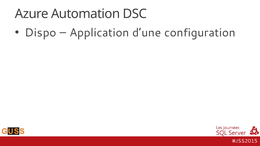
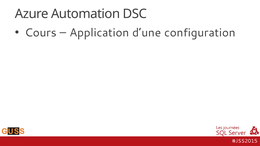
Dispo: Dispo -> Cours
